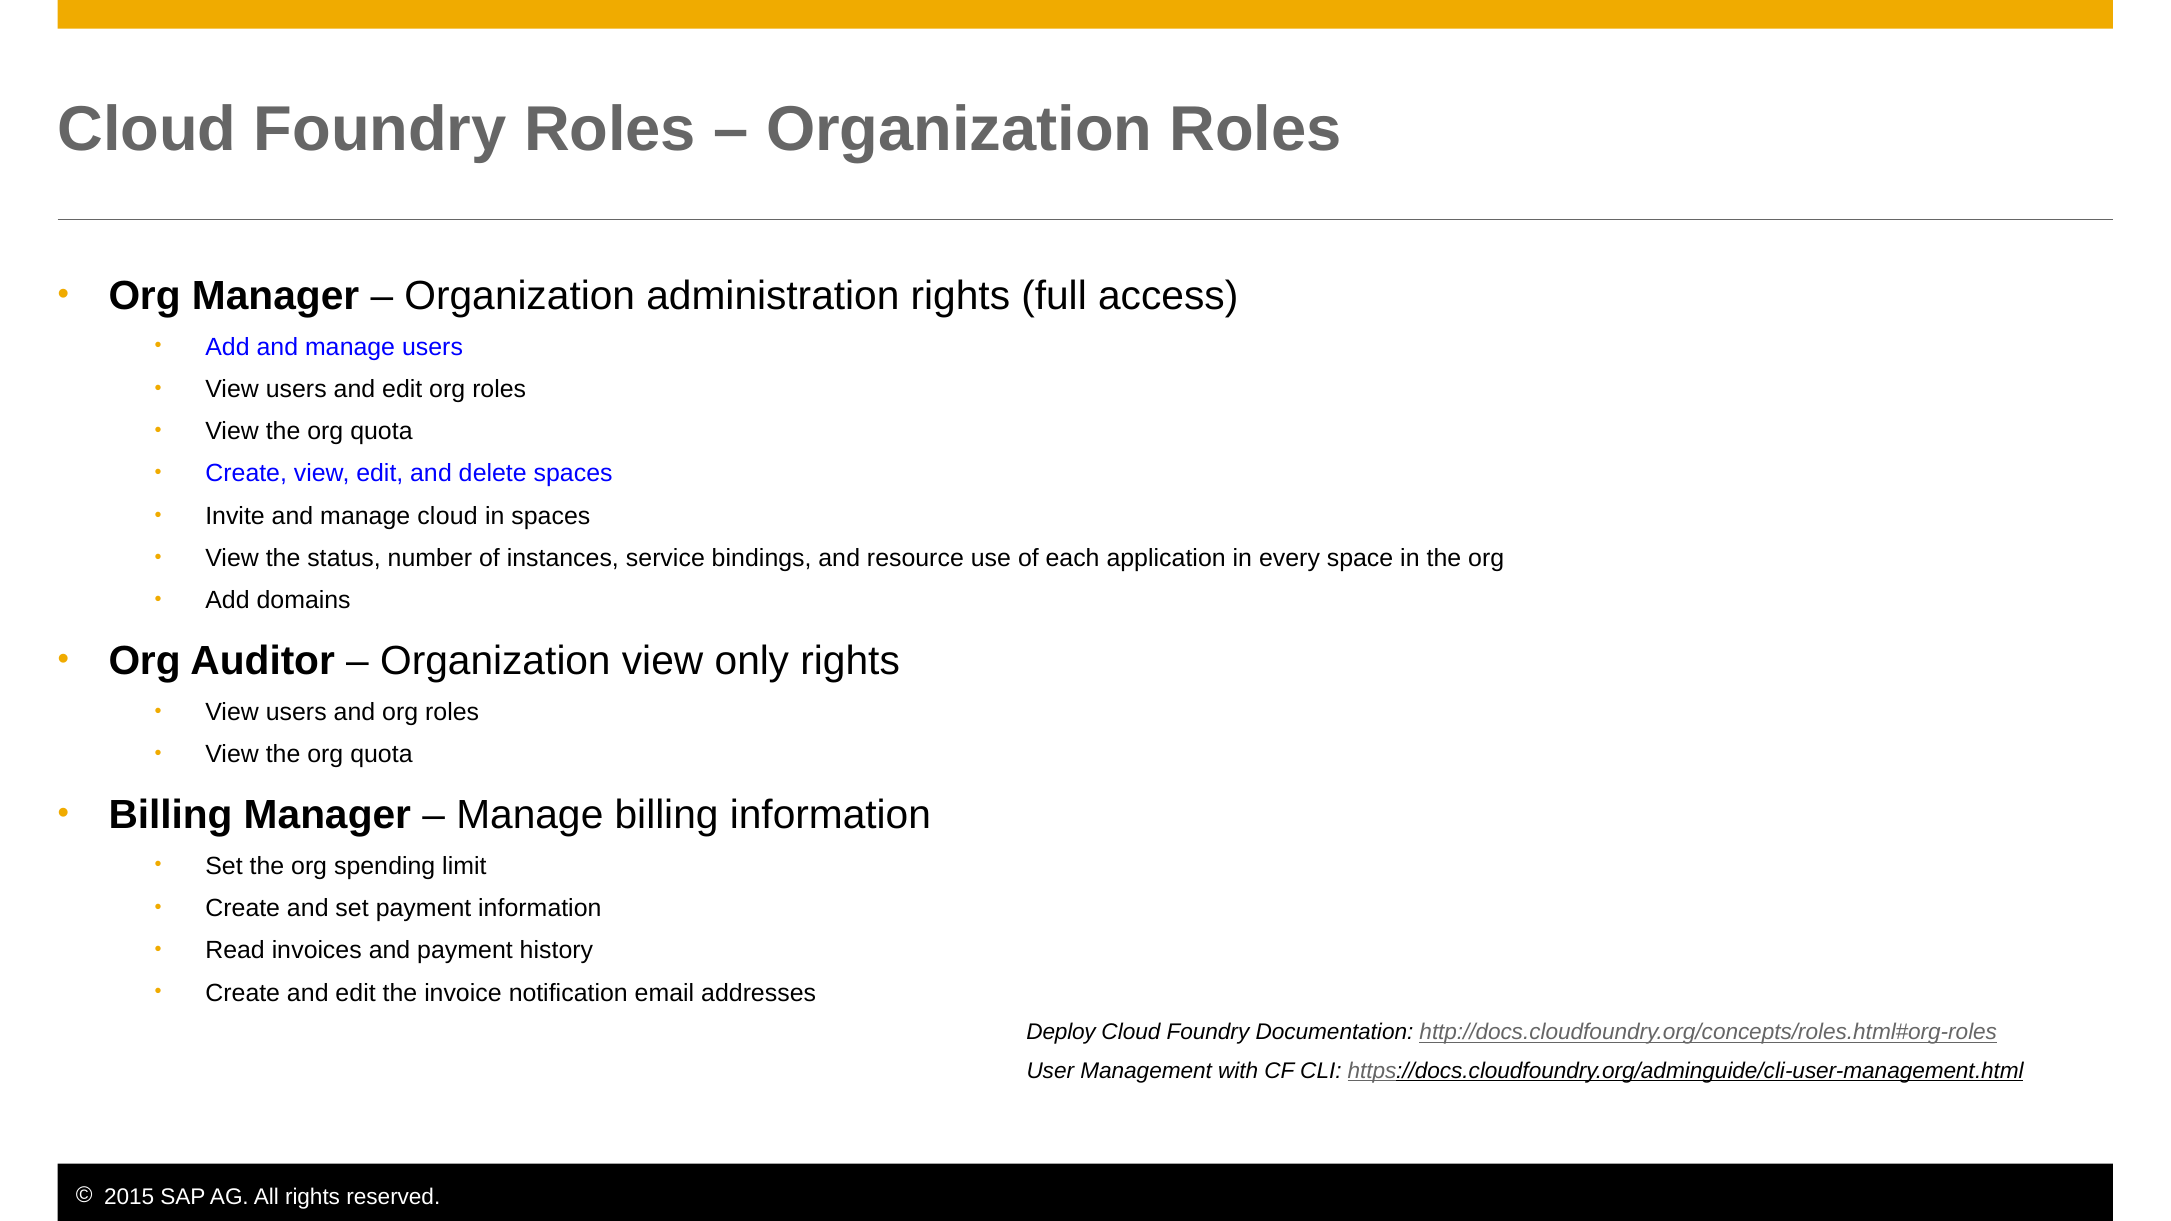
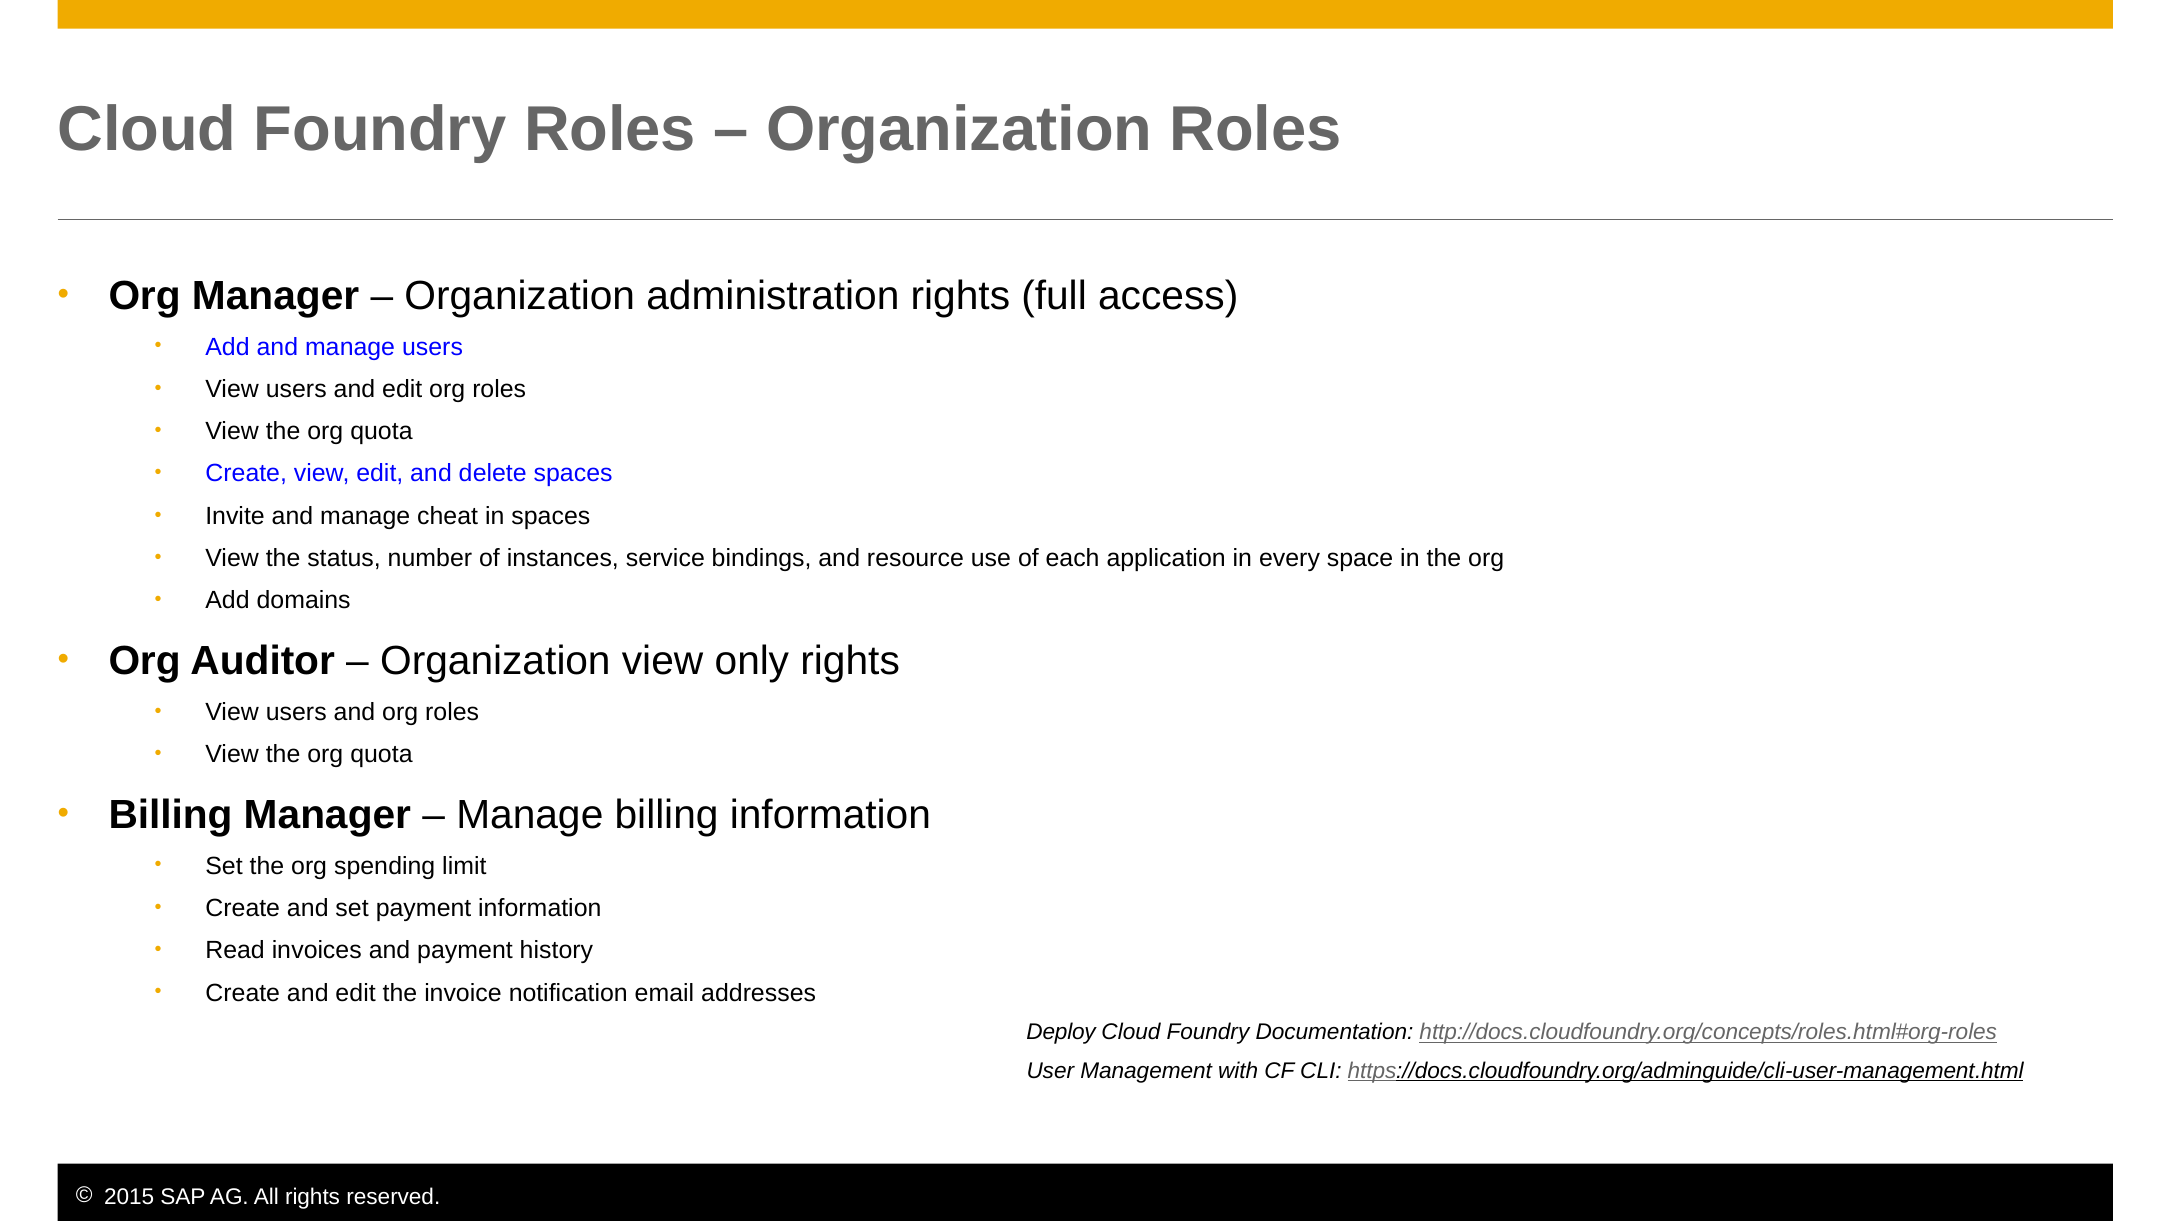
manage cloud: cloud -> cheat
